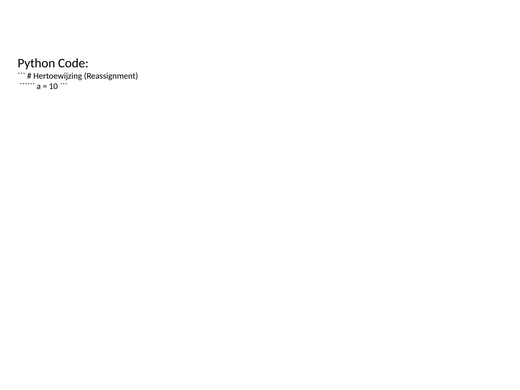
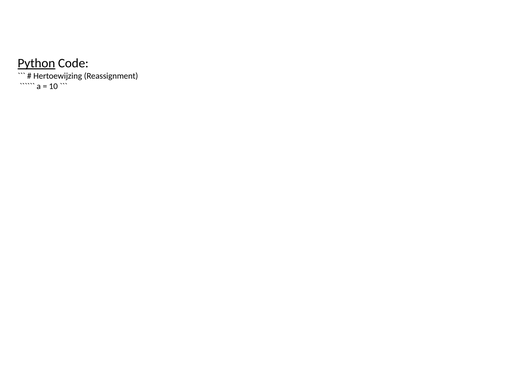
Python underline: none -> present
